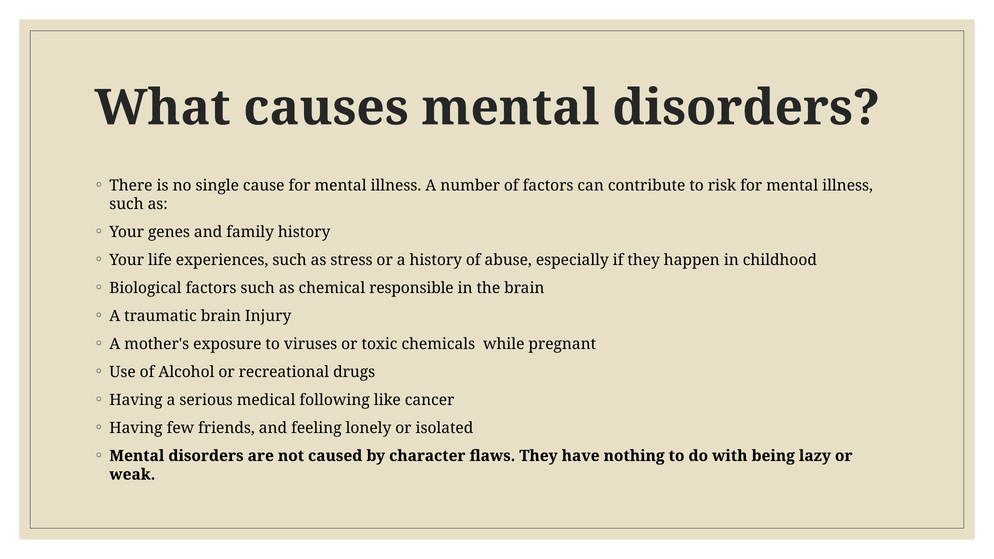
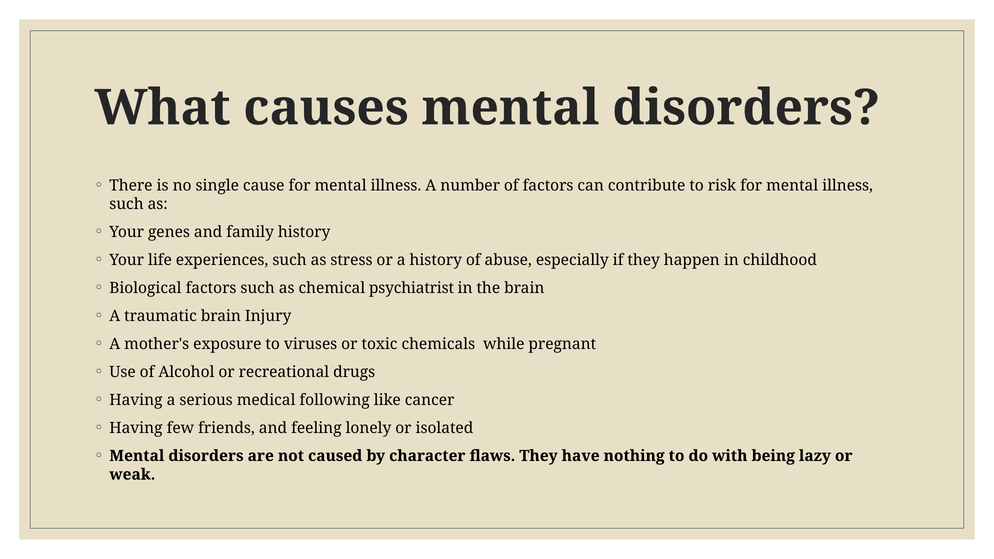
responsible: responsible -> psychiatrist
